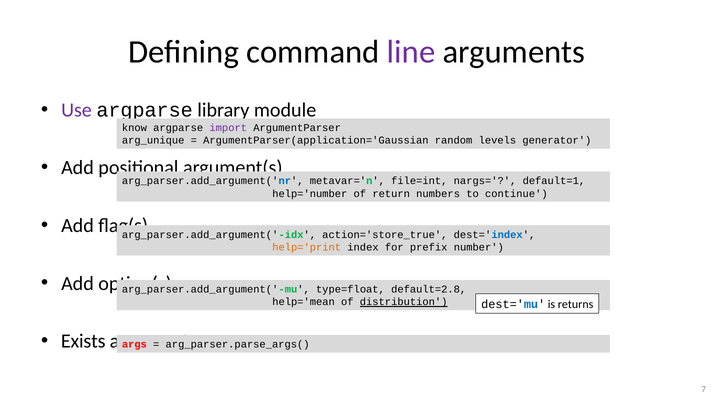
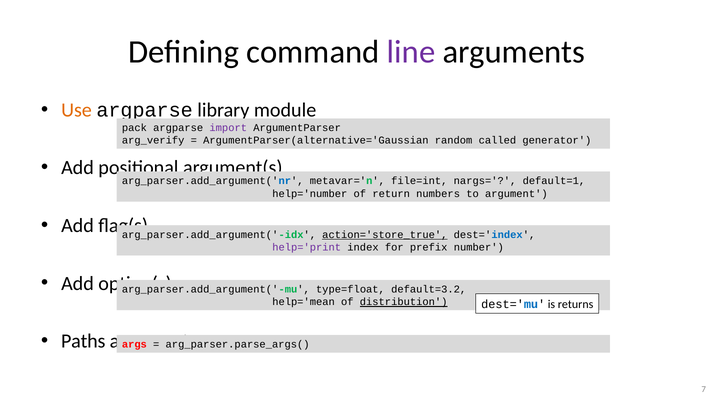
Use colour: purple -> orange
know: know -> pack
arg_unique: arg_unique -> arg_verify
ArgumentParser(application='Gaussian: ArgumentParser(application='Gaussian -> ArgumentParser(alternative='Gaussian
levels: levels -> called
continue: continue -> argument
action='store_true underline: none -> present
help='print colour: orange -> purple
default=2.8: default=2.8 -> default=3.2
Exists: Exists -> Paths
